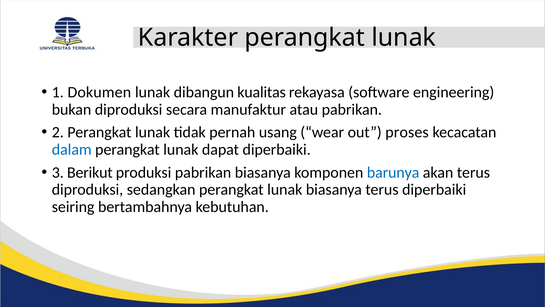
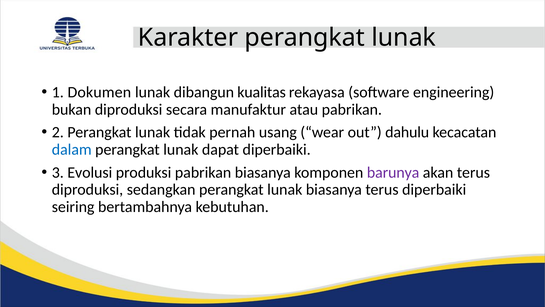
proses: proses -> dahulu
Berikut: Berikut -> Evolusi
barunya colour: blue -> purple
